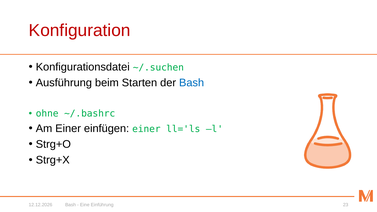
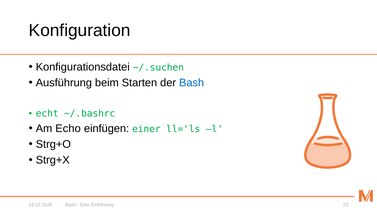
Konfiguration colour: red -> black
ohne: ohne -> echt
Am Einer: Einer -> Echo
